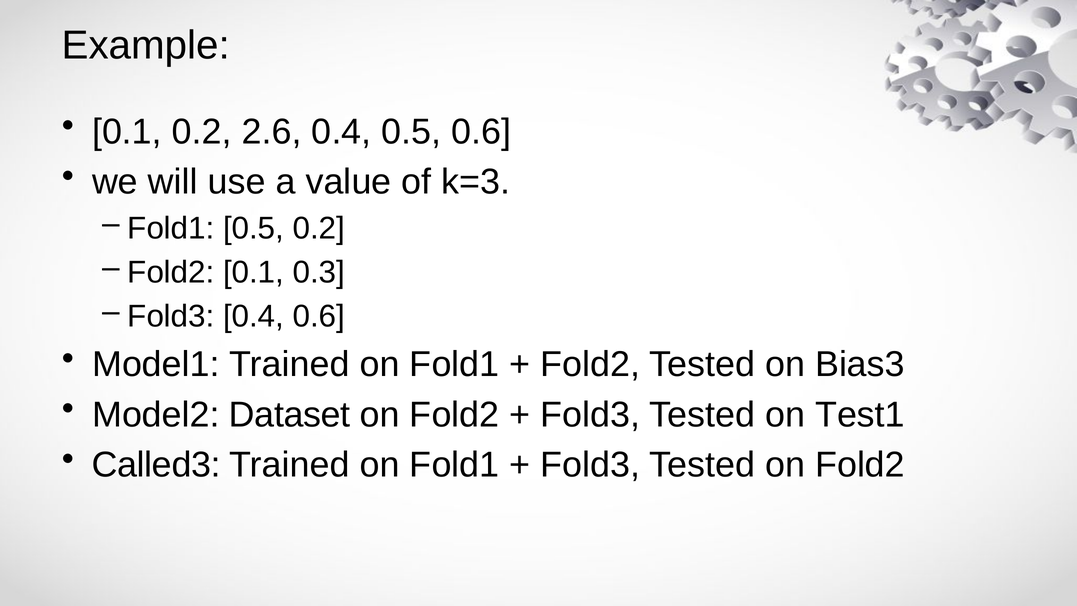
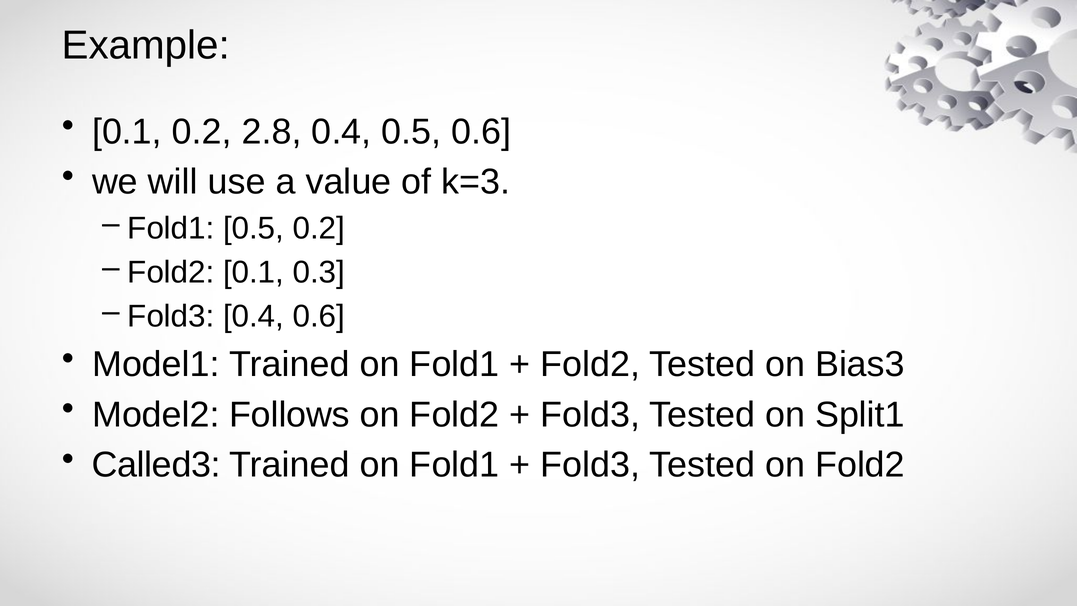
2.6: 2.6 -> 2.8
Dataset: Dataset -> Follows
Test1: Test1 -> Split1
